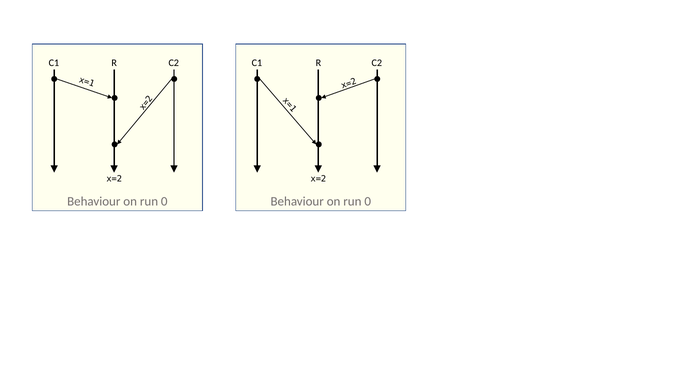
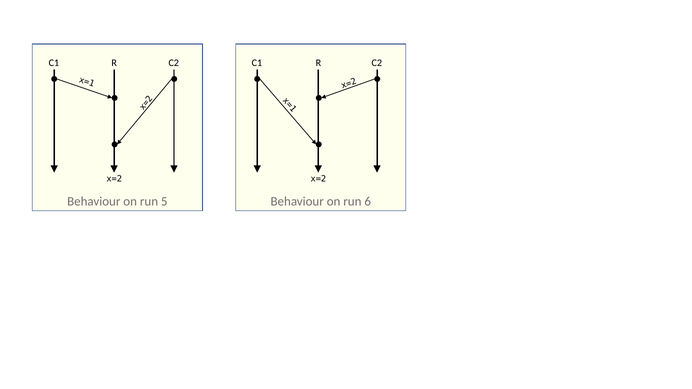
0 at (164, 201): 0 -> 5
0 at (368, 201): 0 -> 6
